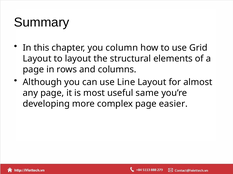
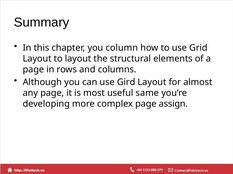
Line: Line -> Gird
easier: easier -> assign
